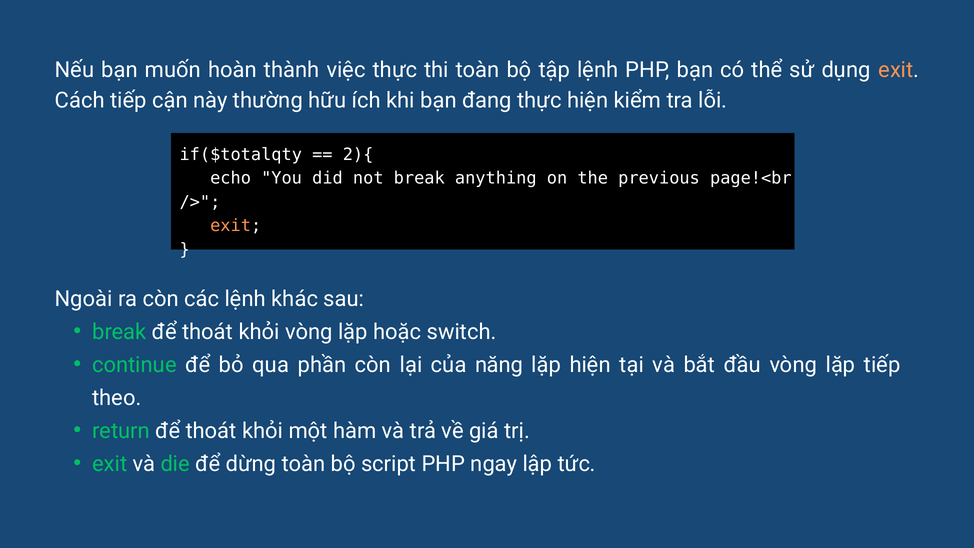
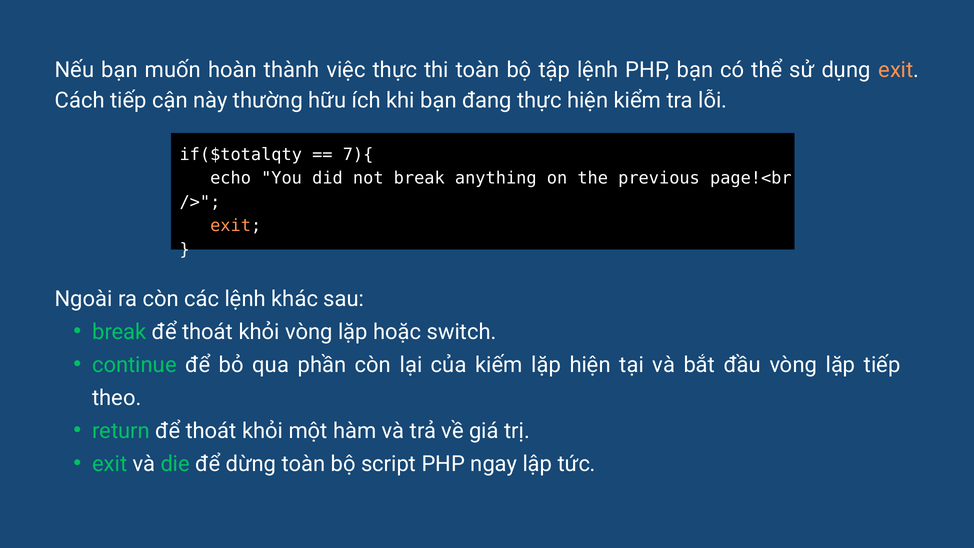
2){: 2){ -> 7){
năng: năng -> kiếm
